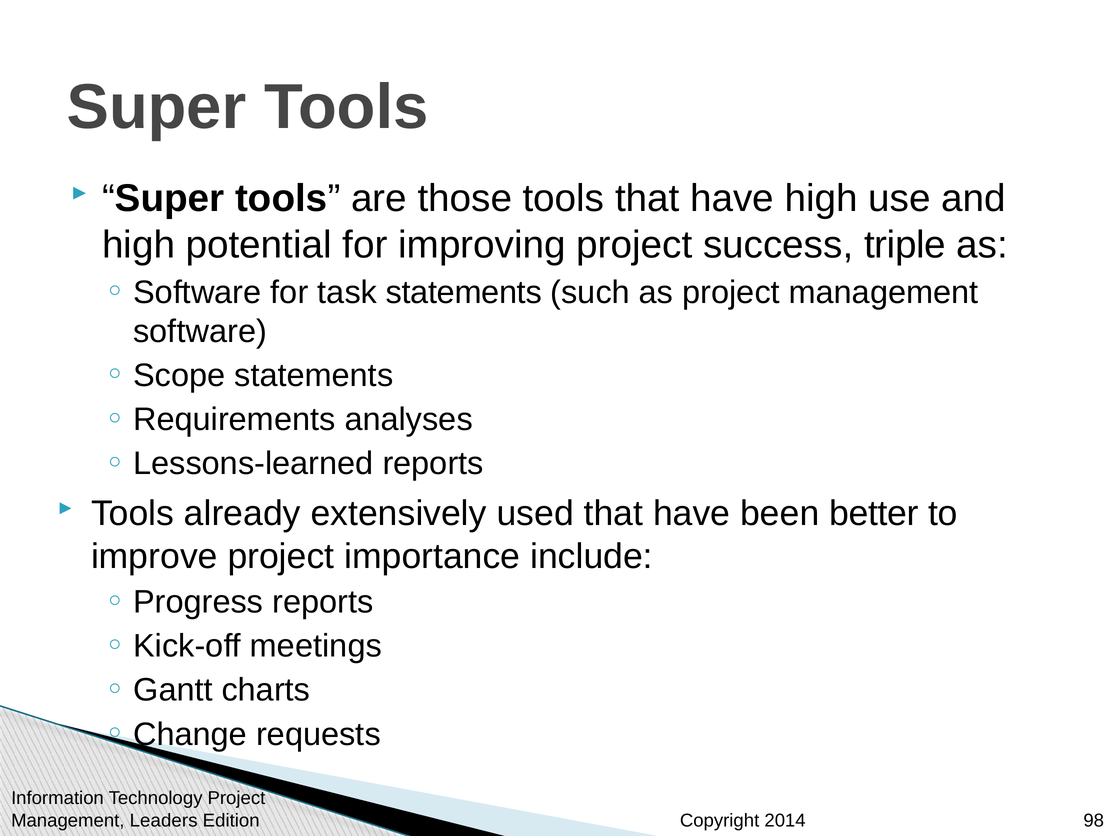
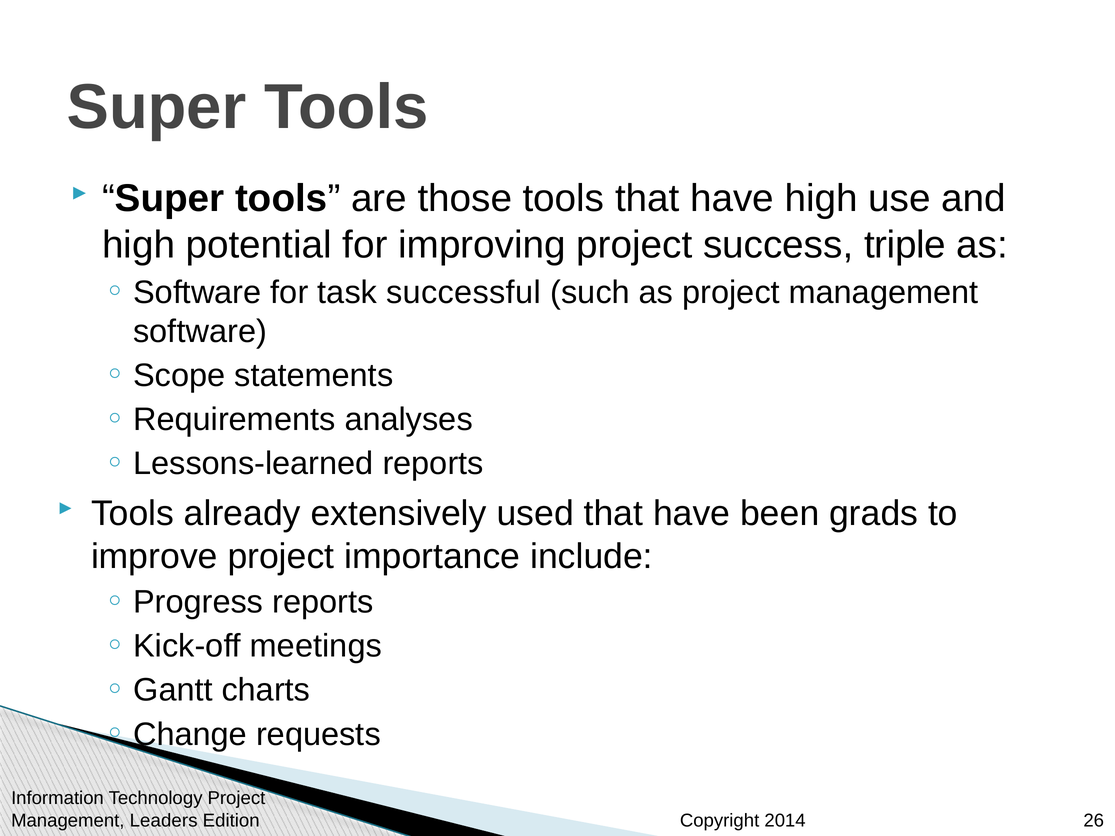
task statements: statements -> successful
better: better -> grads
98: 98 -> 26
